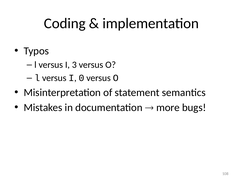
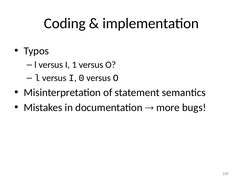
3: 3 -> 1
